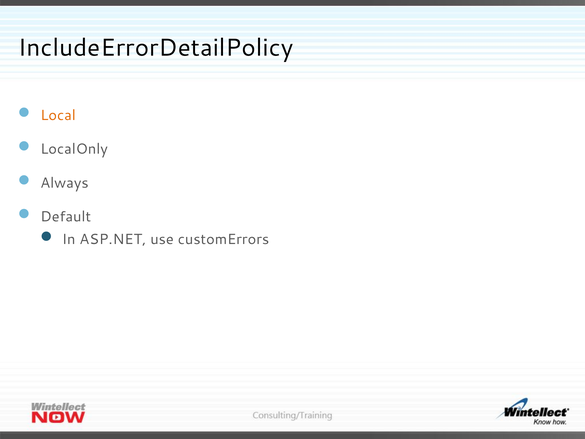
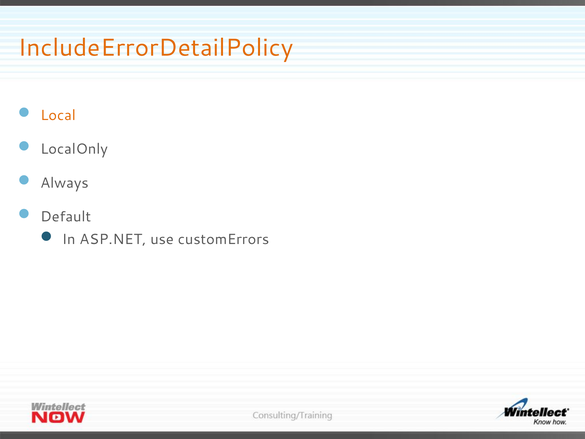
IncludeErrorDetailPolicy colour: black -> orange
